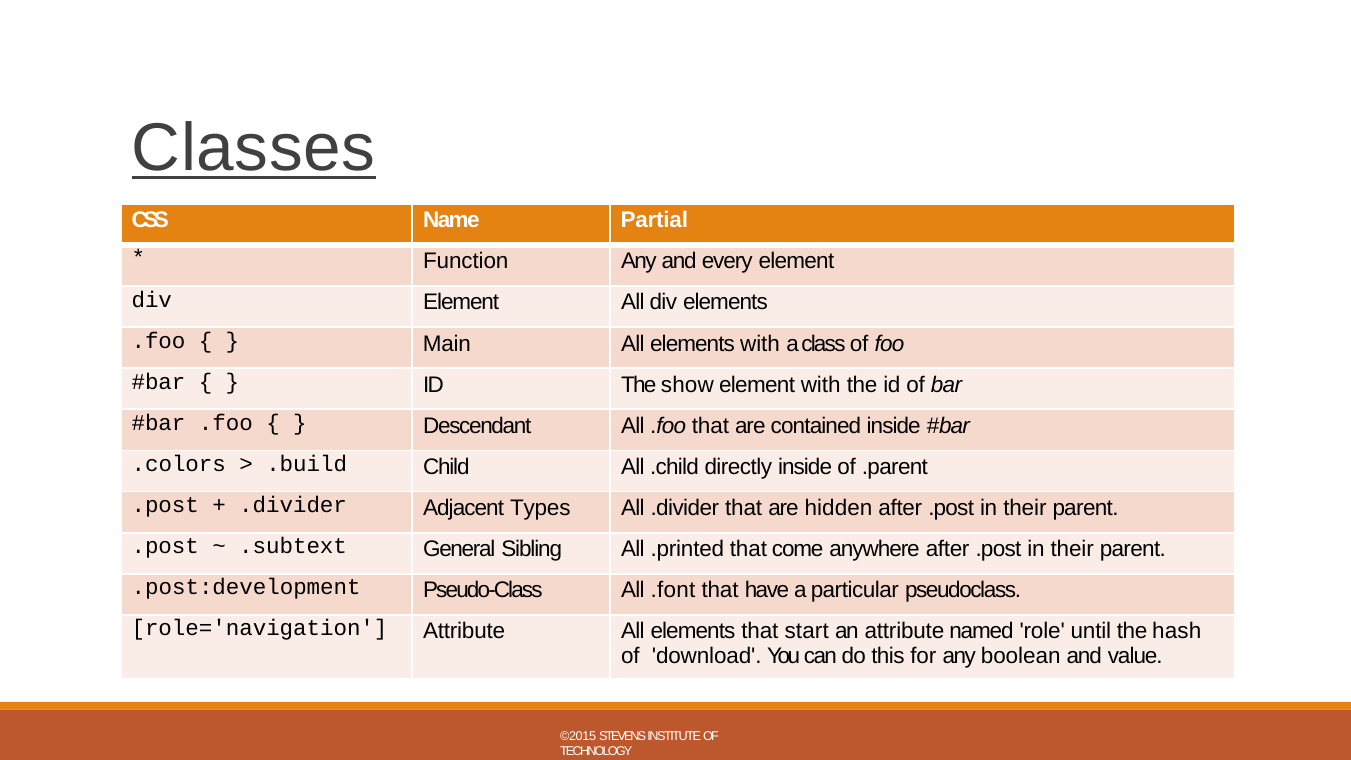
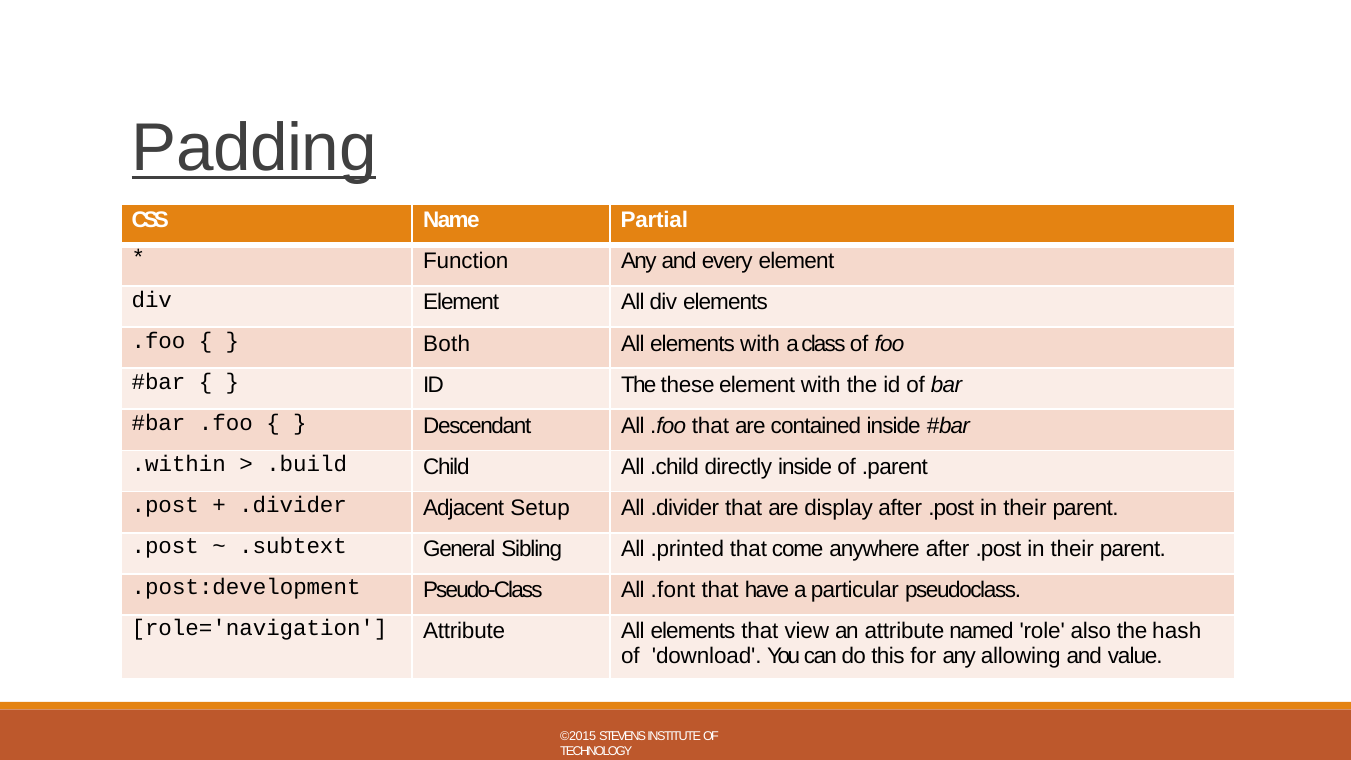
Classes: Classes -> Padding
Main: Main -> Both
show: show -> these
.colors: .colors -> .within
Types: Types -> Setup
hidden: hidden -> display
start: start -> view
until: until -> also
boolean: boolean -> allowing
